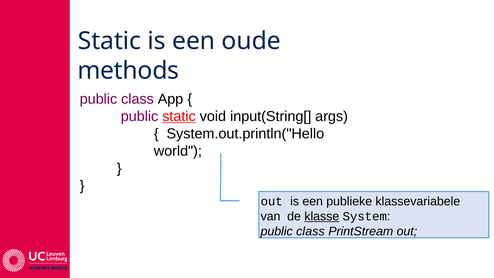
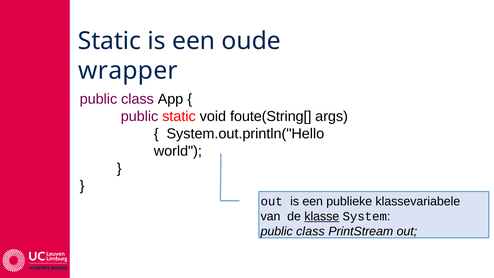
methods: methods -> wrapper
static at (179, 116) underline: present -> none
input(String[: input(String[ -> foute(String[
